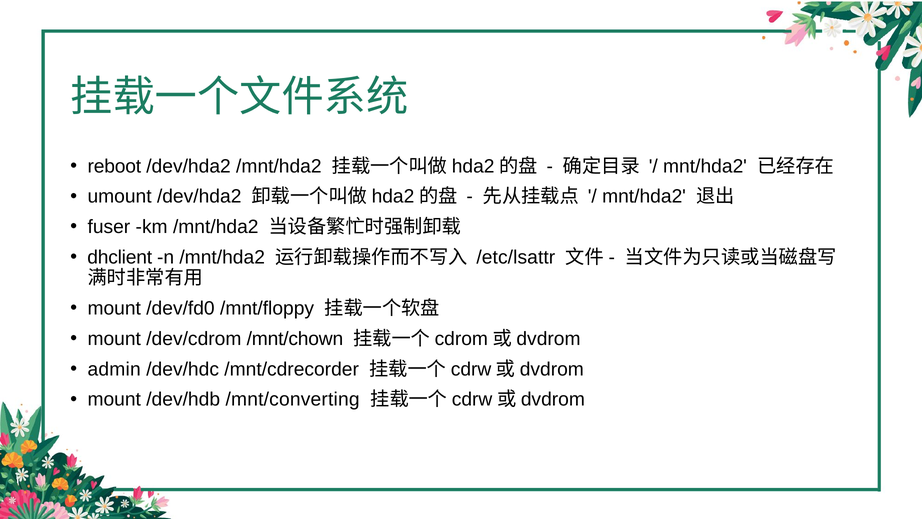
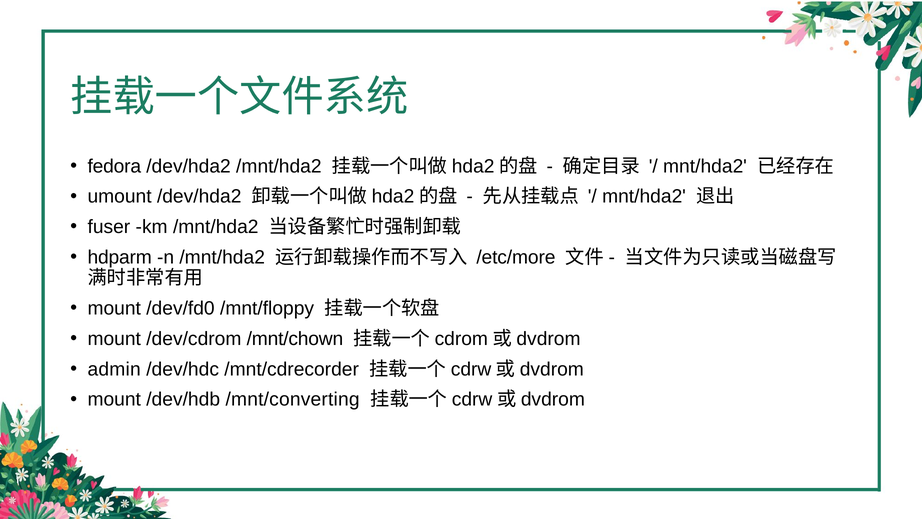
reboot: reboot -> fedora
dhclient: dhclient -> hdparm
/etc/lsattr: /etc/lsattr -> /etc/more
